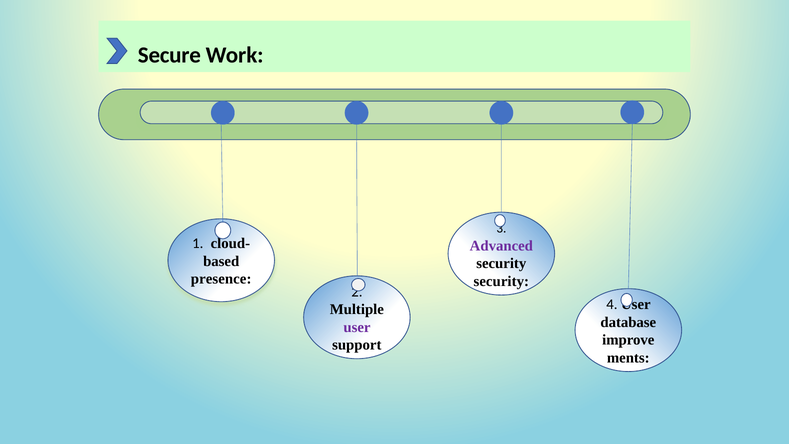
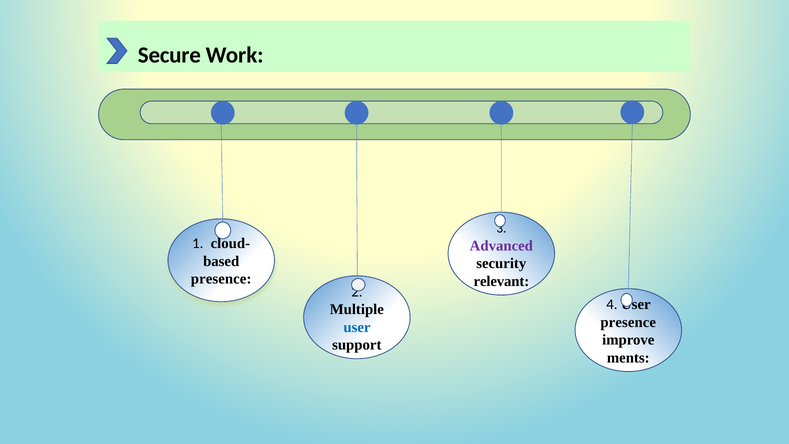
security at (501, 281): security -> relevant
database at (628, 322): database -> presence
user at (357, 327) colour: purple -> blue
